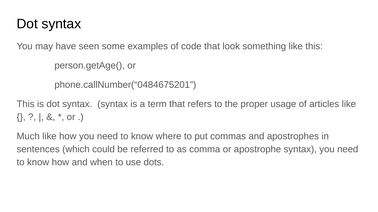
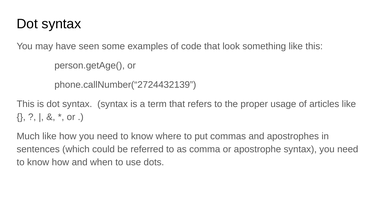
phone.callNumber(“0484675201: phone.callNumber(“0484675201 -> phone.callNumber(“2724432139
